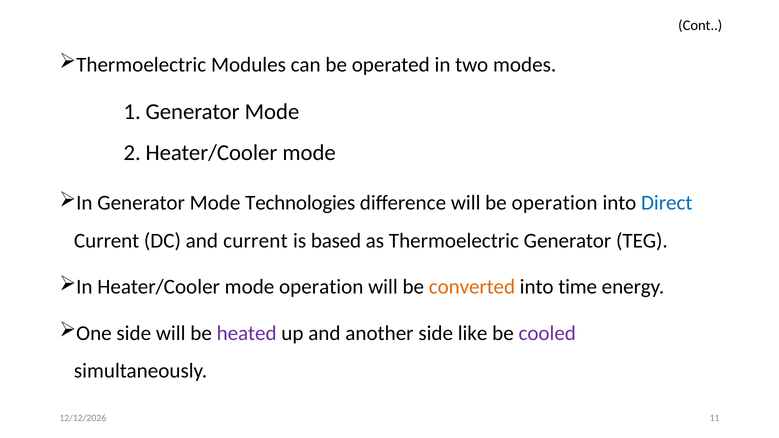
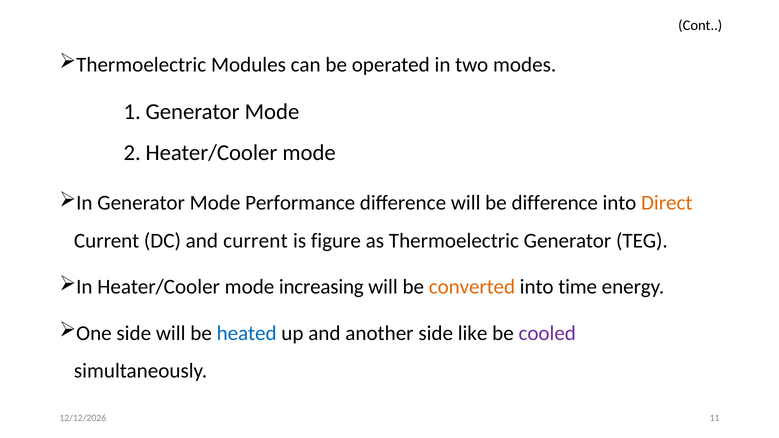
Technologies: Technologies -> Performance
be operation: operation -> difference
Direct colour: blue -> orange
based: based -> figure
mode operation: operation -> increasing
heated colour: purple -> blue
